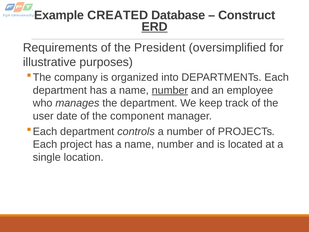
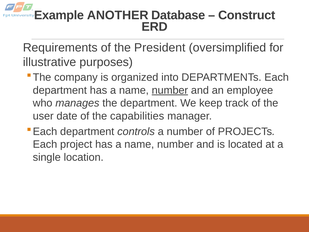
CREATED: CREATED -> ANOTHER
ERD underline: present -> none
component: component -> capabilities
